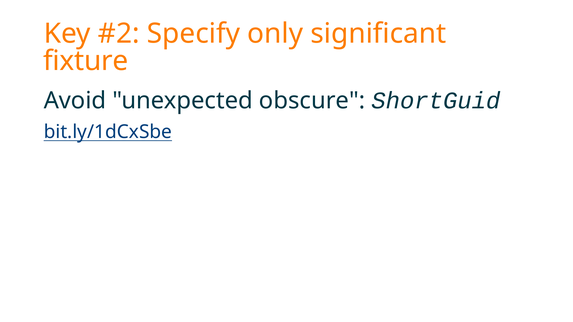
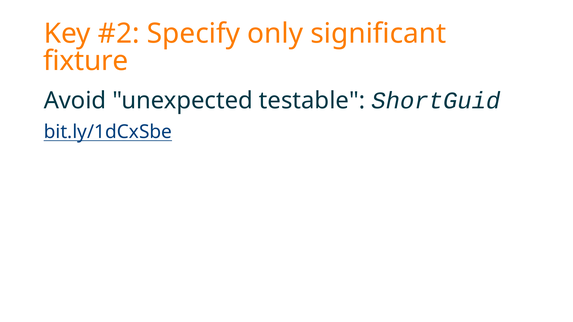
obscure: obscure -> testable
